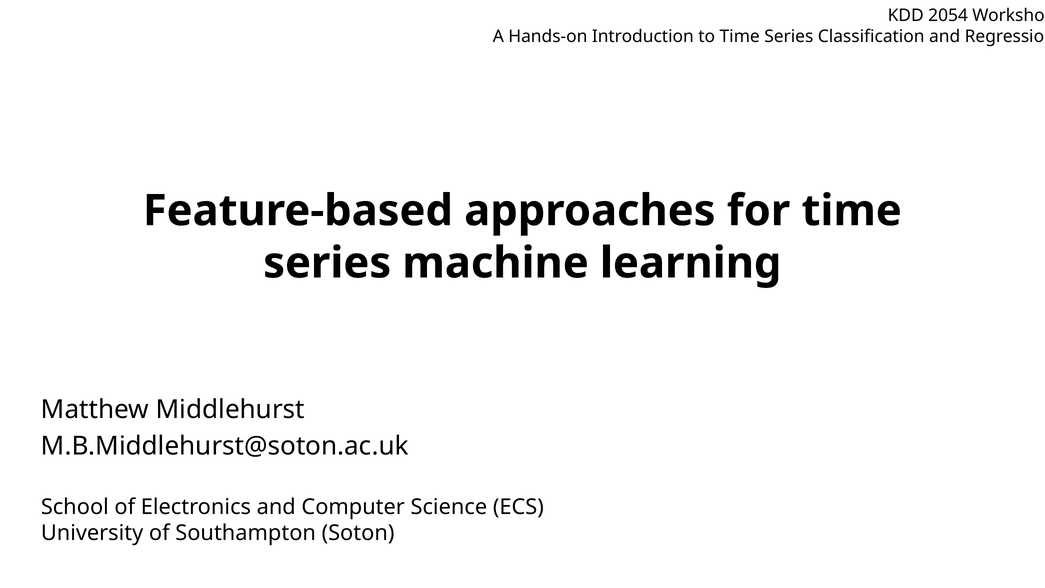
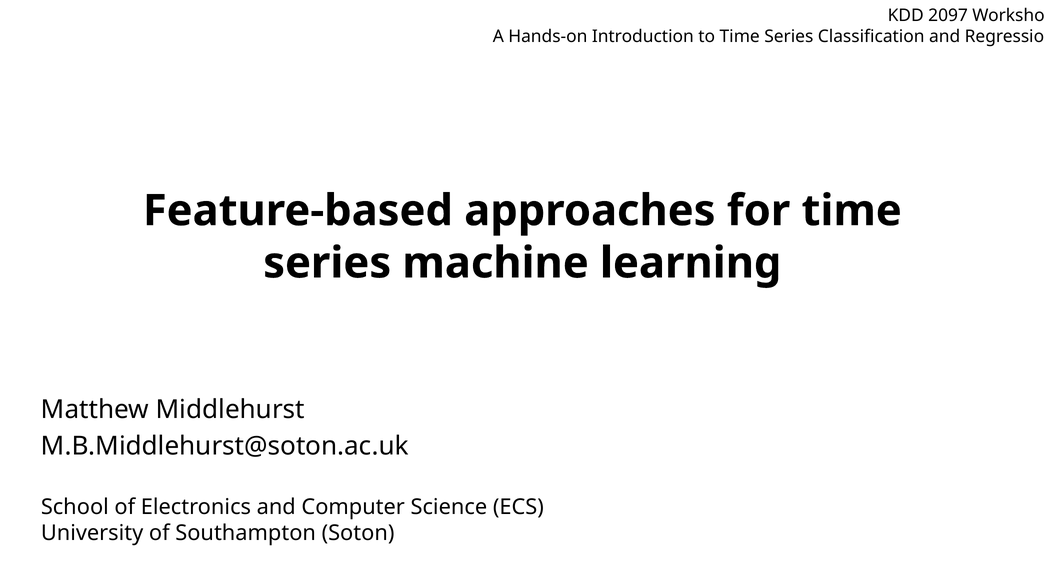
2054: 2054 -> 2097
